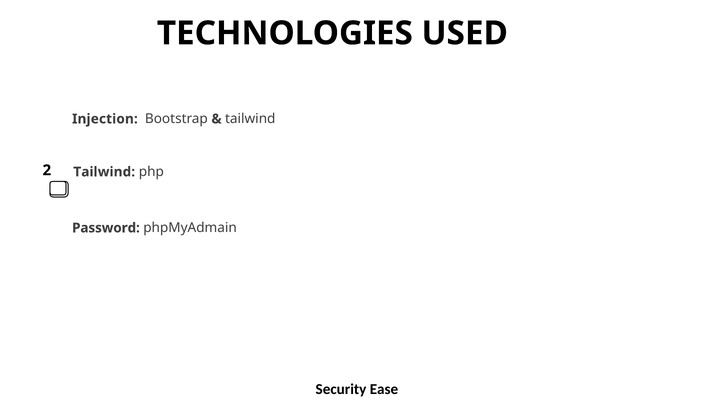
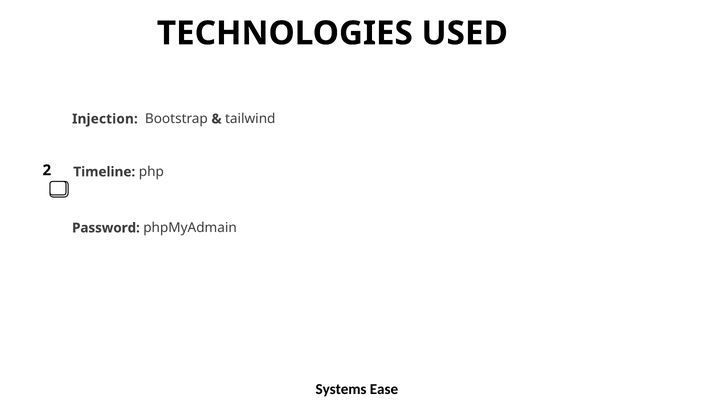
Tailwind at (104, 172): Tailwind -> Timeline
Security: Security -> Systems
